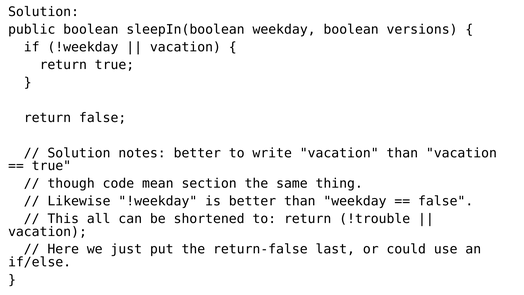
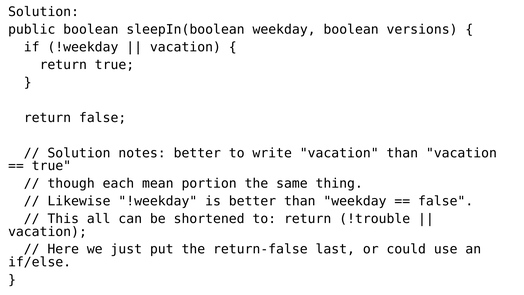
code: code -> each
section: section -> portion
